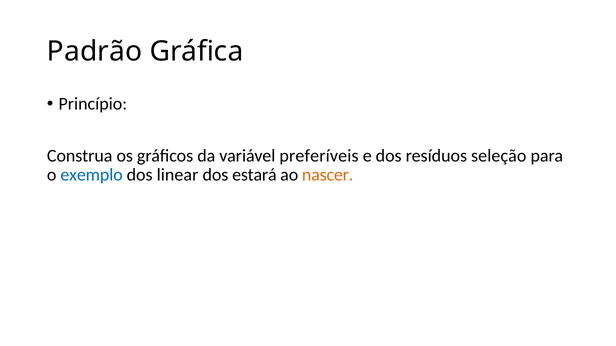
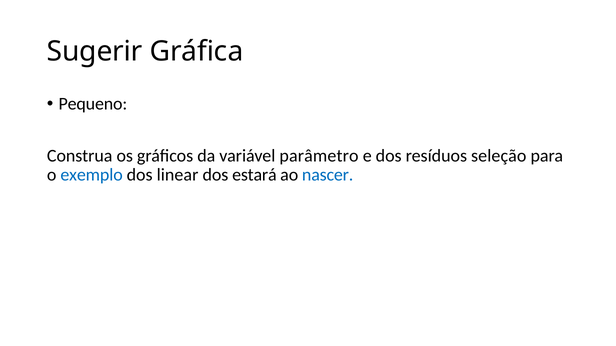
Padrão: Padrão -> Sugerir
Princípio: Princípio -> Pequeno
preferíveis: preferíveis -> parâmetro
nascer colour: orange -> blue
